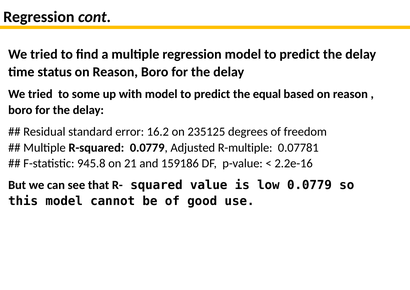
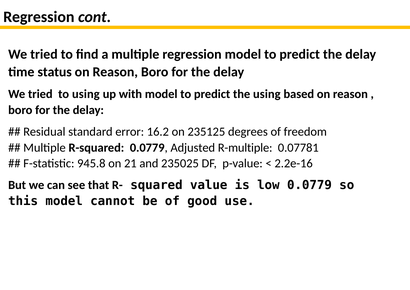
to some: some -> using
the equal: equal -> using
159186: 159186 -> 235025
